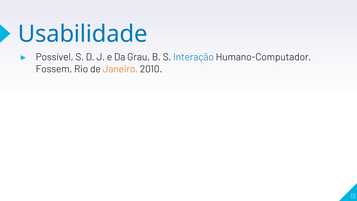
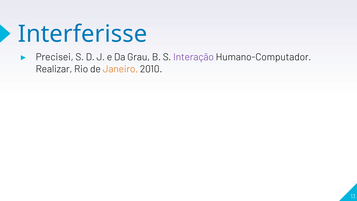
Usabilidade: Usabilidade -> Interferisse
Possível: Possível -> Precisei
Interação colour: blue -> purple
Fossem: Fossem -> Realizar
